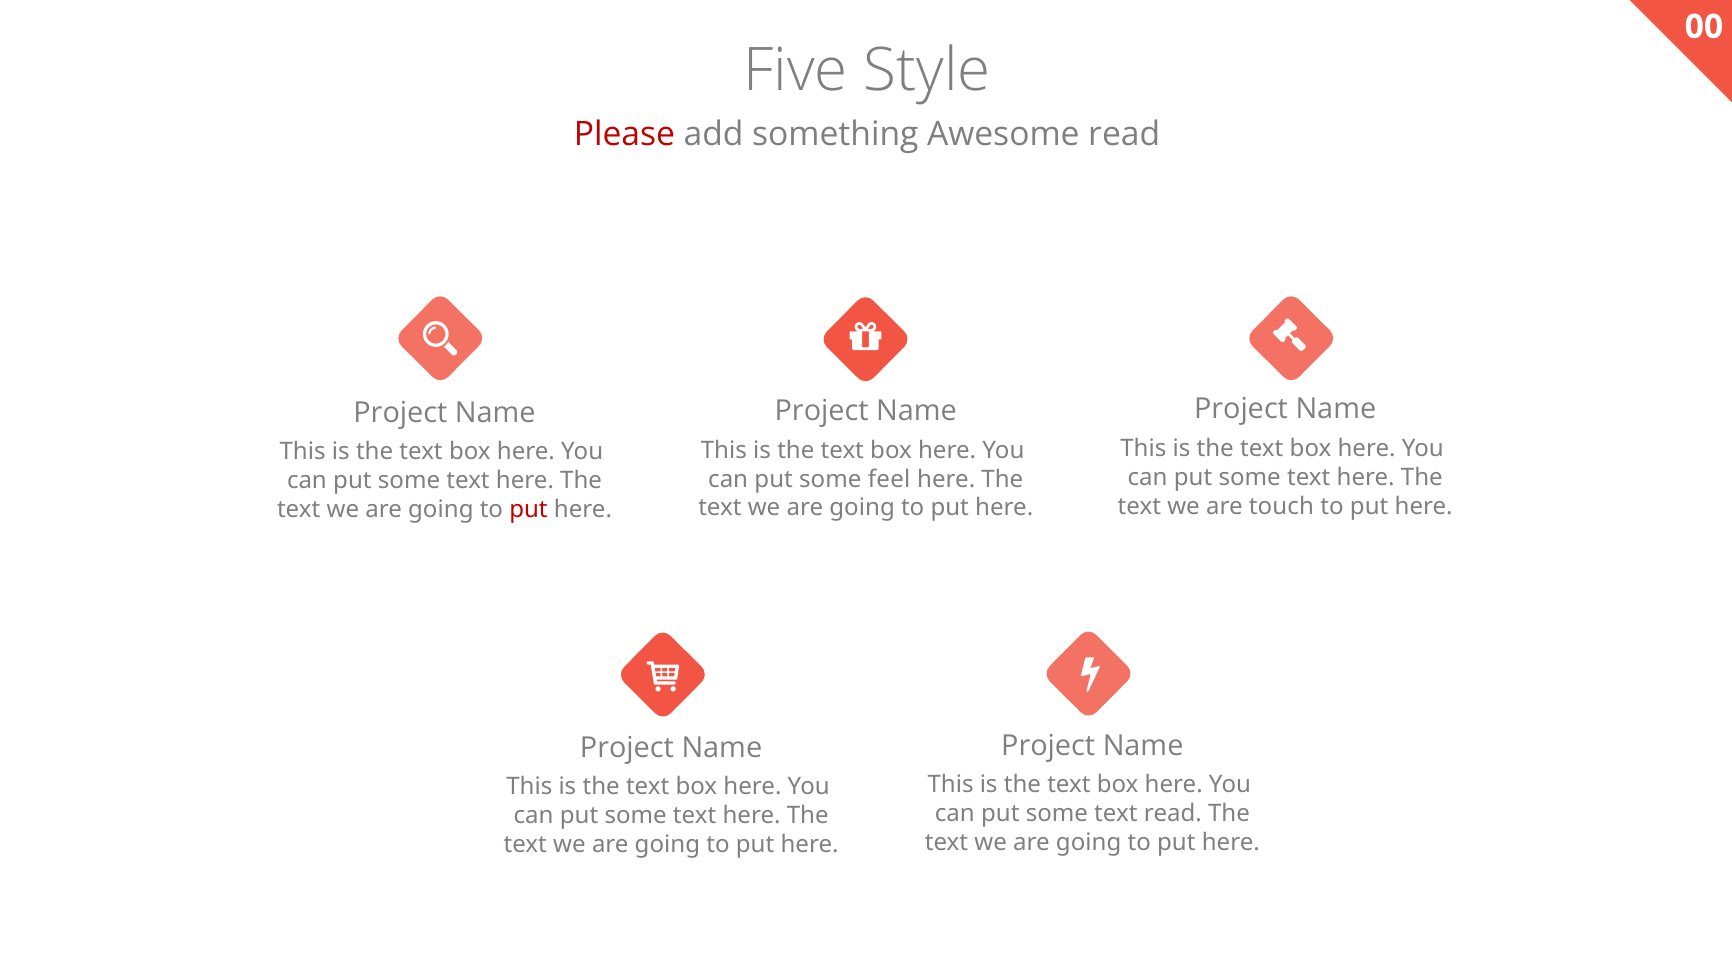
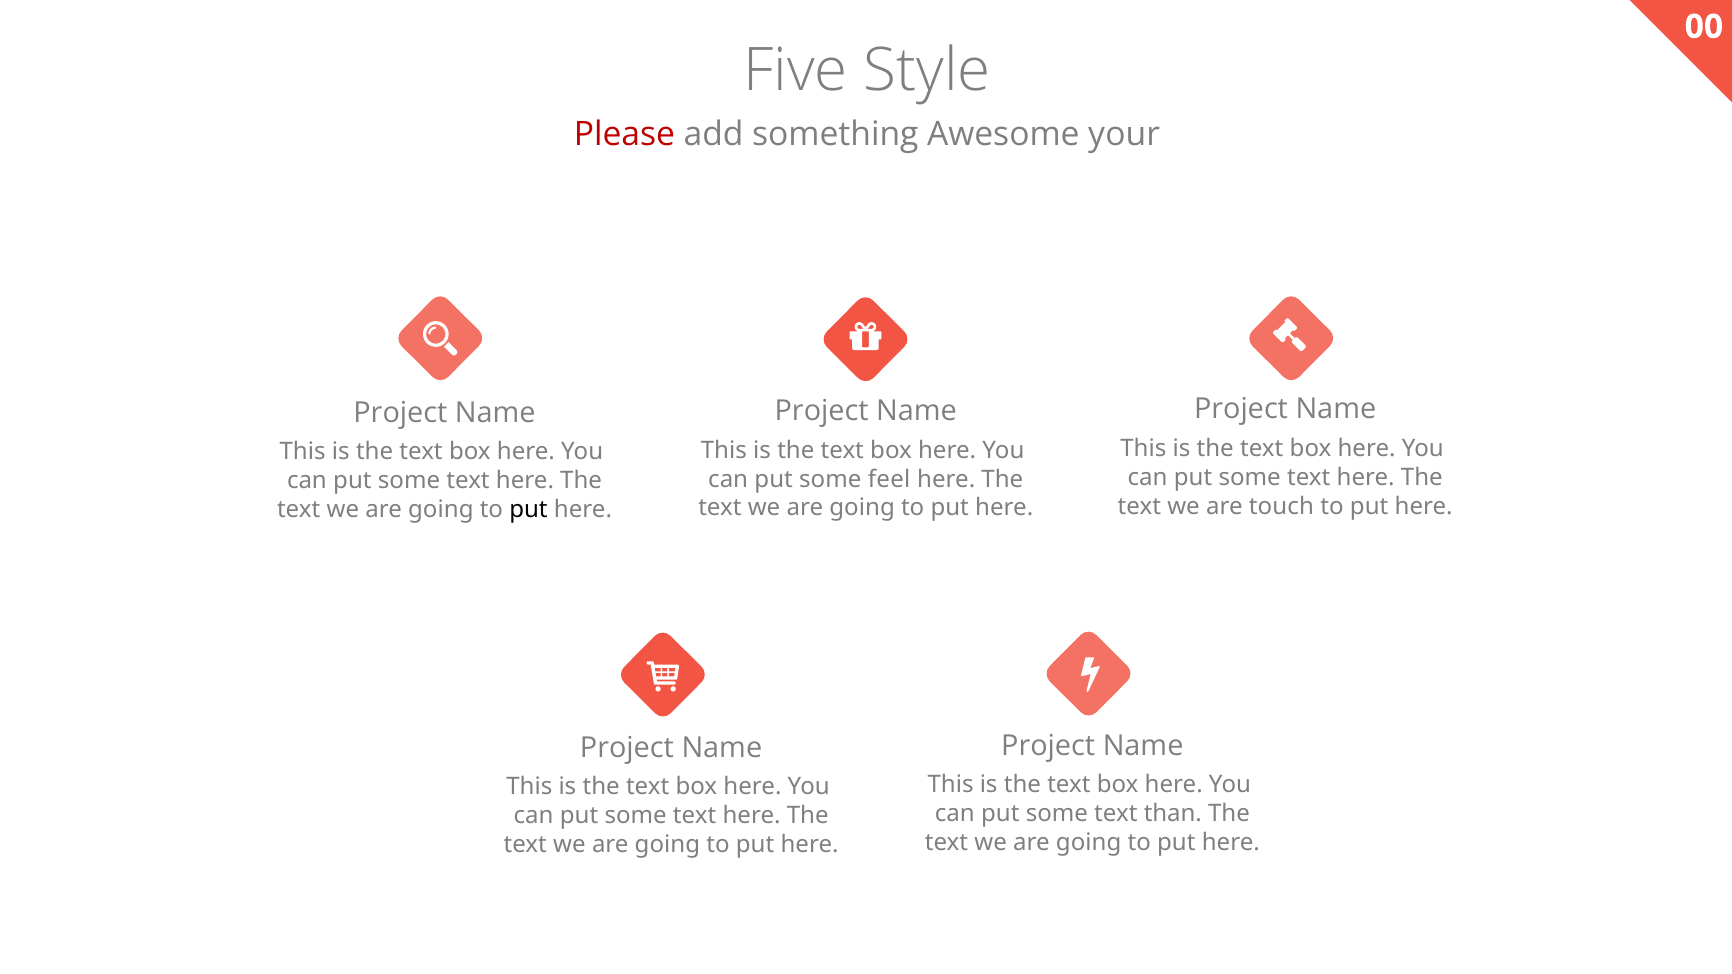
Awesome read: read -> your
put at (528, 510) colour: red -> black
text read: read -> than
